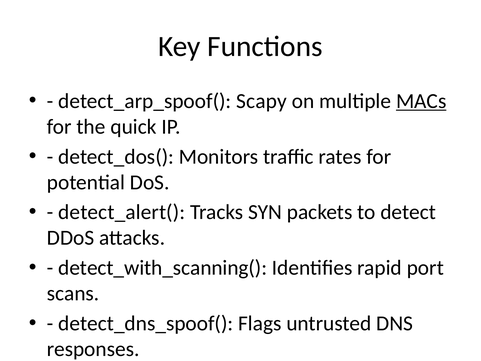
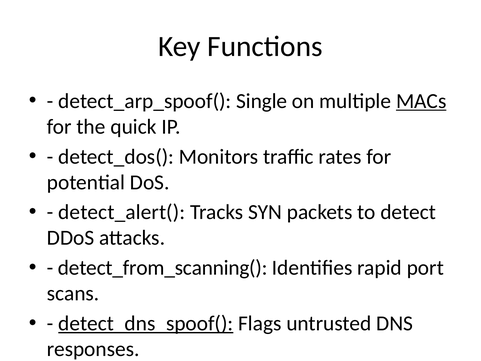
Scapy: Scapy -> Single
detect_with_scanning(: detect_with_scanning( -> detect_from_scanning(
detect_dns_spoof( underline: none -> present
